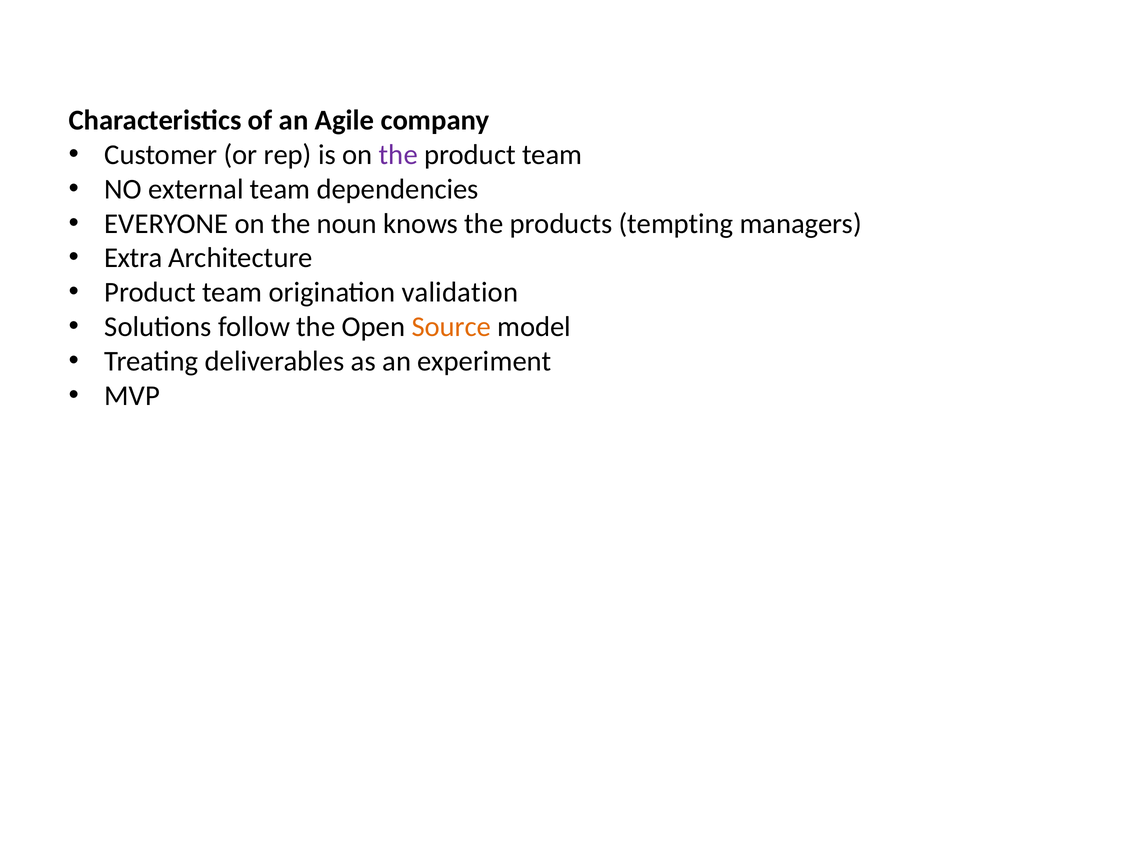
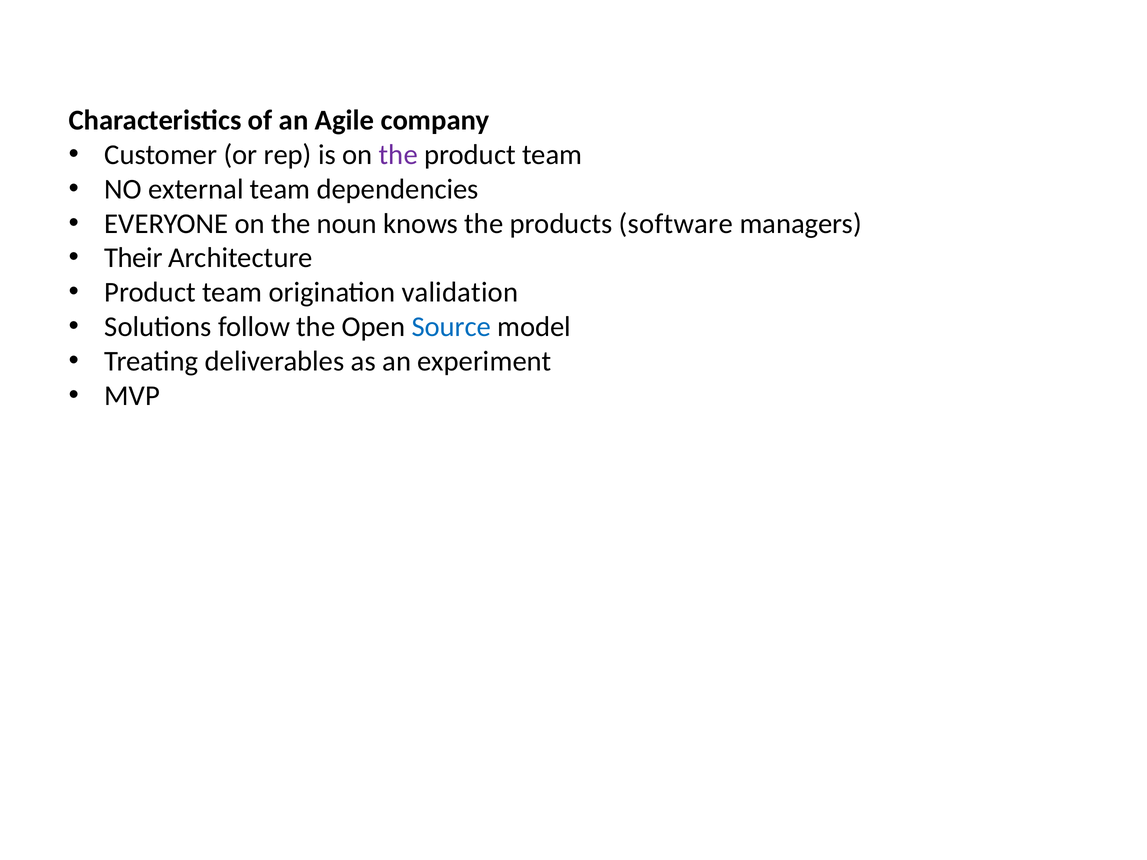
tempting: tempting -> software
Extra: Extra -> Their
Source colour: orange -> blue
